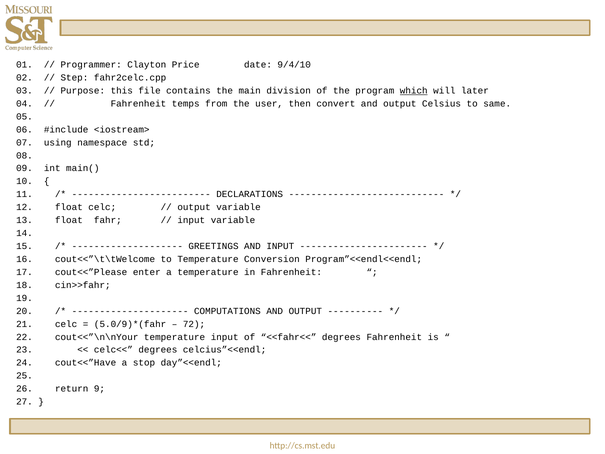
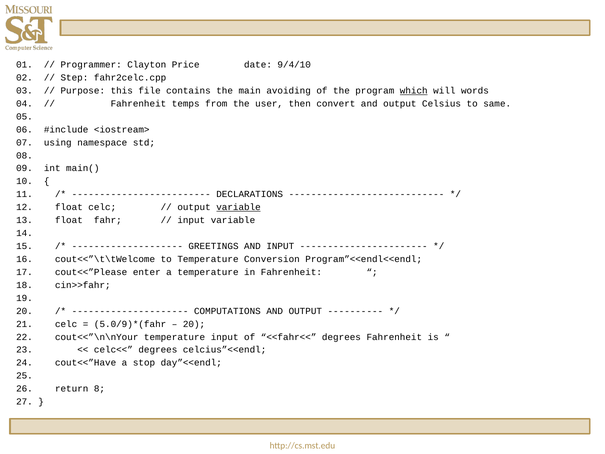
division: division -> avoiding
later: later -> words
variable at (239, 207) underline: none -> present
72 at (194, 324): 72 -> 20
9: 9 -> 8
